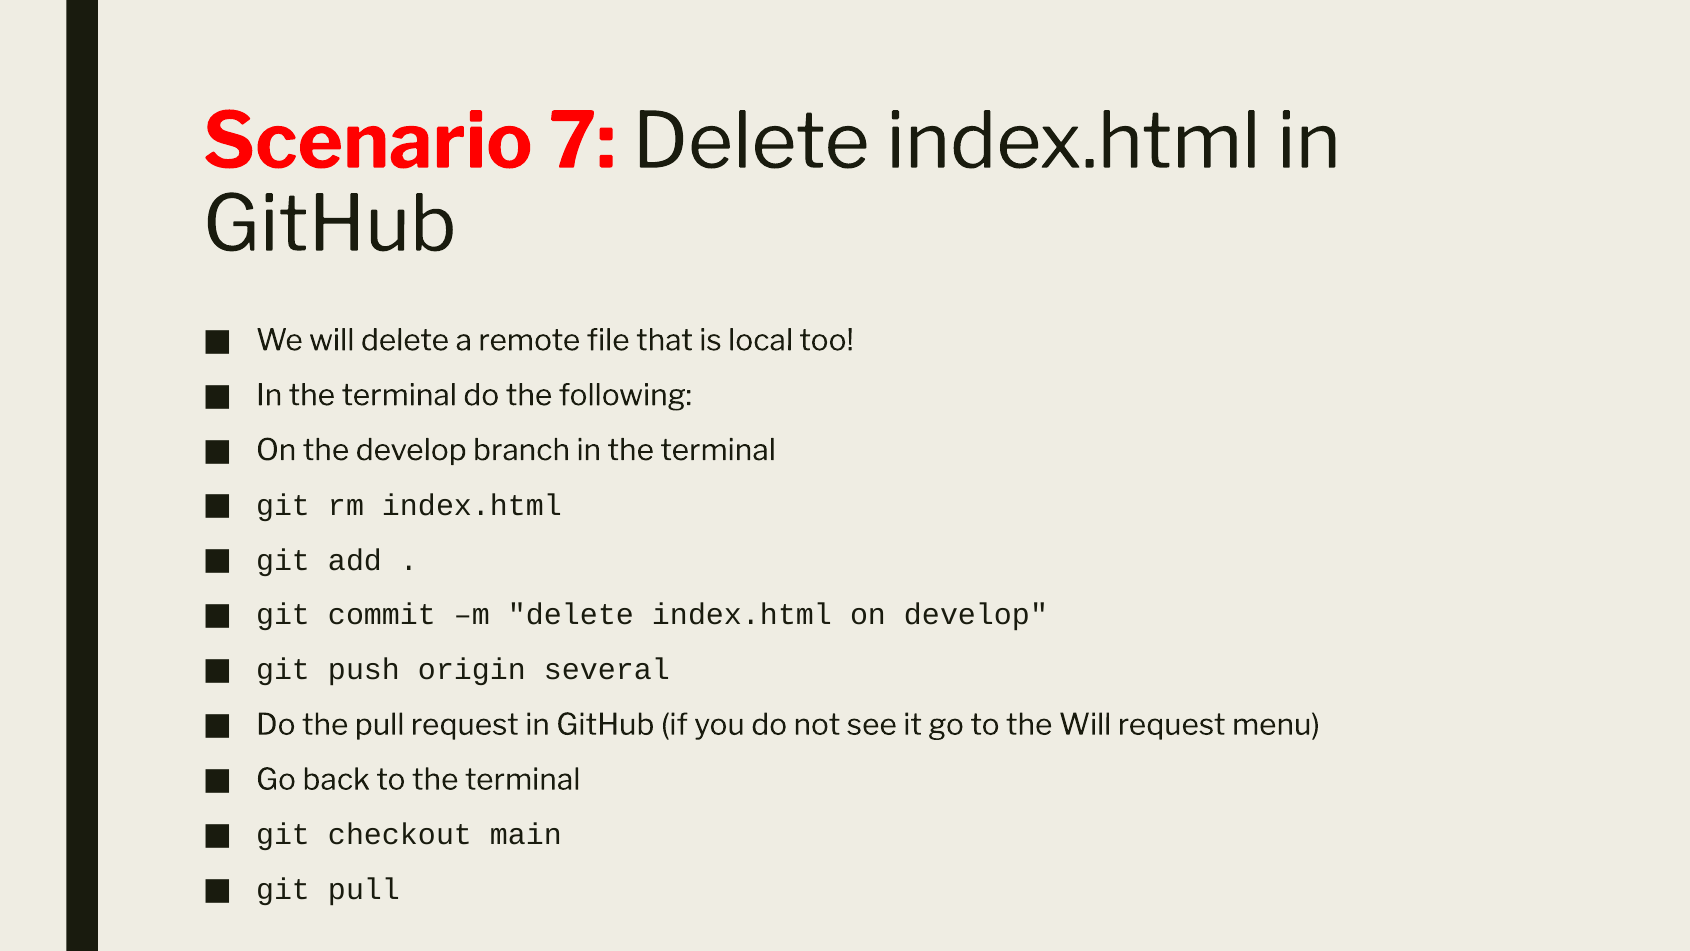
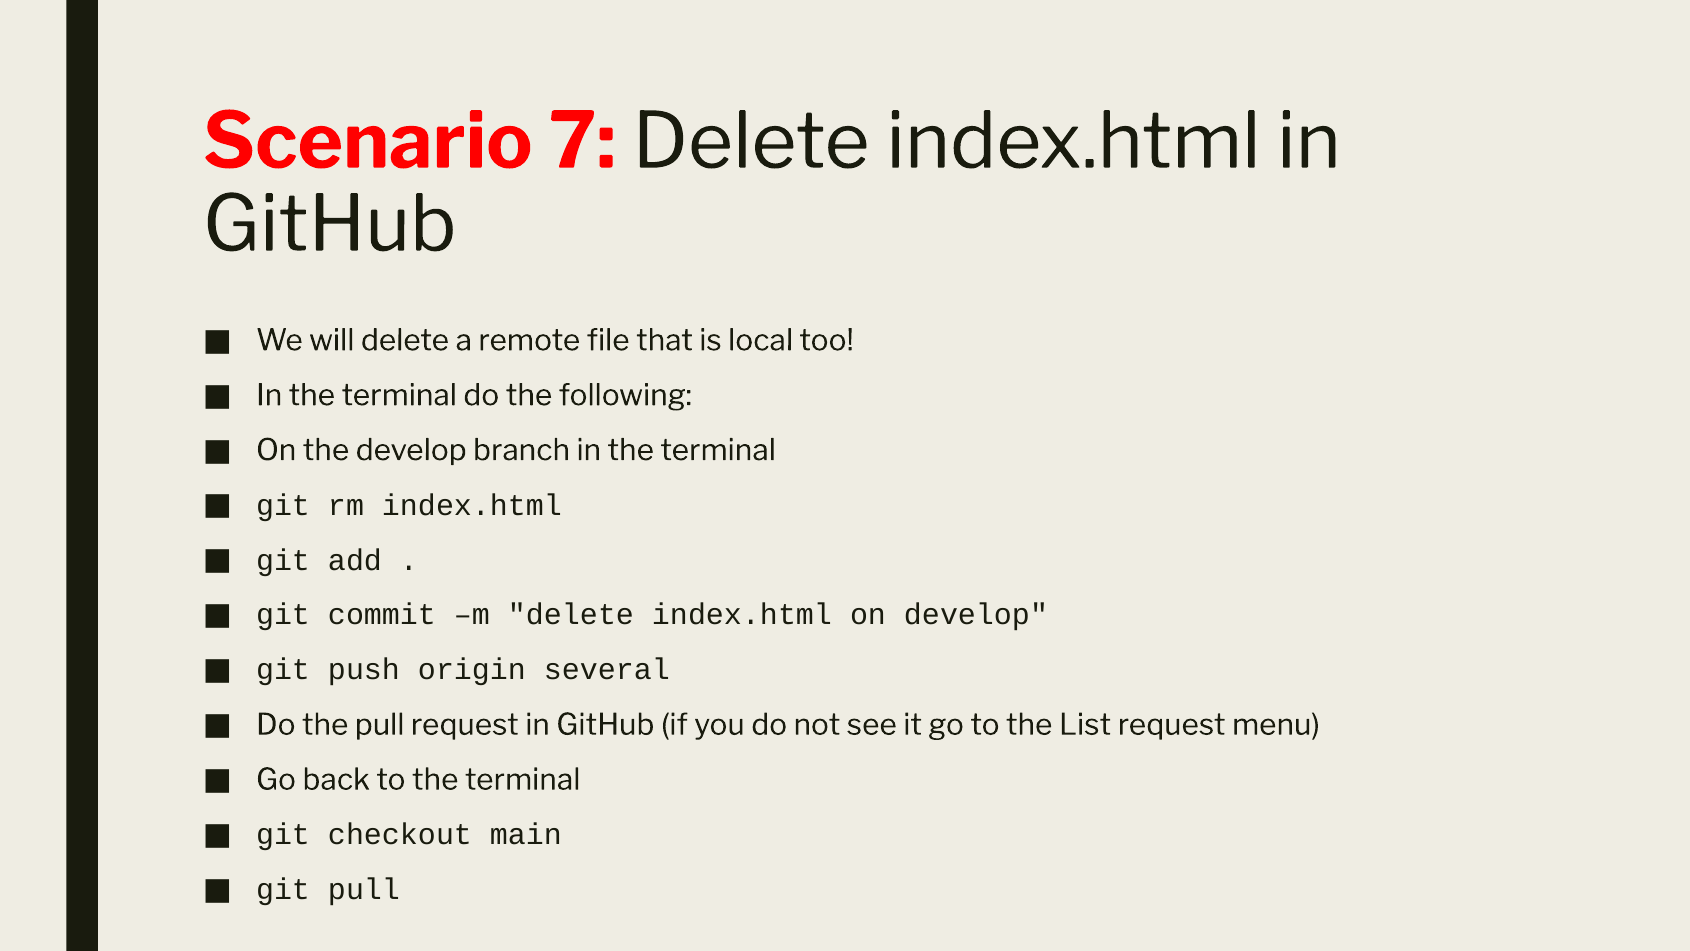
the Will: Will -> List
